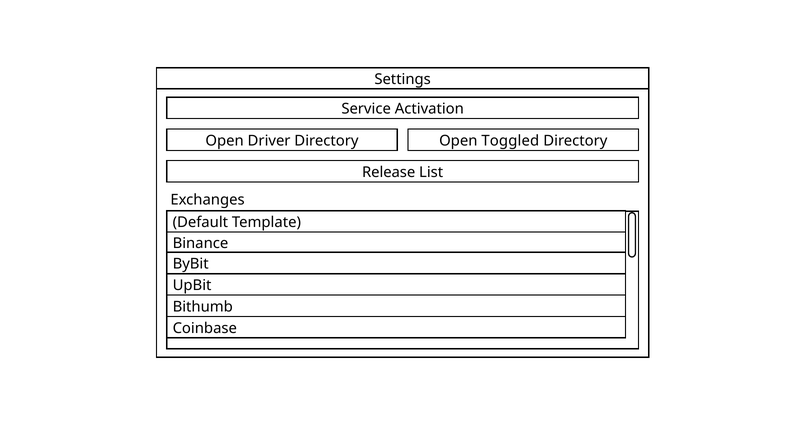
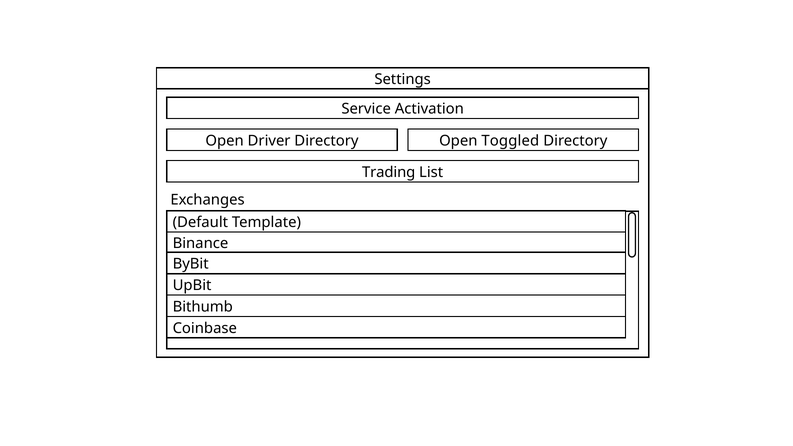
Release: Release -> Trading
